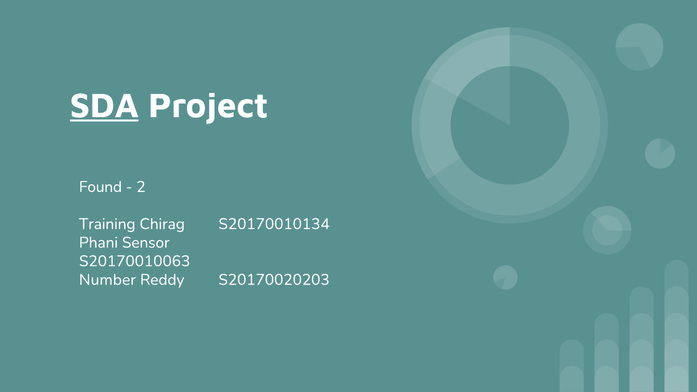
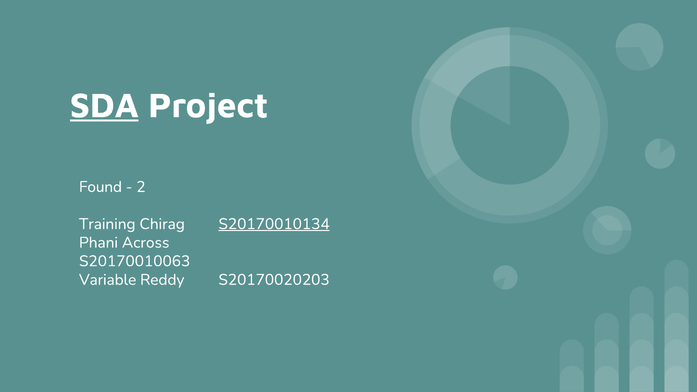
S20170010134 underline: none -> present
Sensor: Sensor -> Across
Number: Number -> Variable
